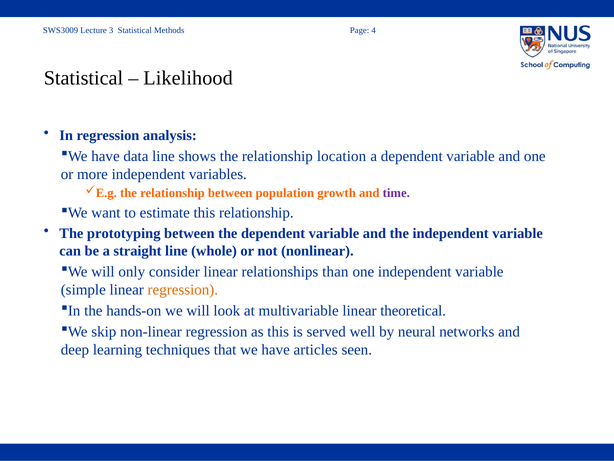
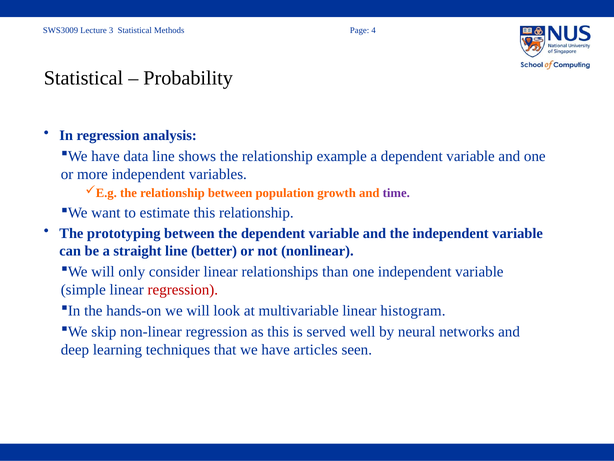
Likelihood: Likelihood -> Probability
location: location -> example
whole: whole -> better
regression at (183, 289) colour: orange -> red
theoretical: theoretical -> histogram
